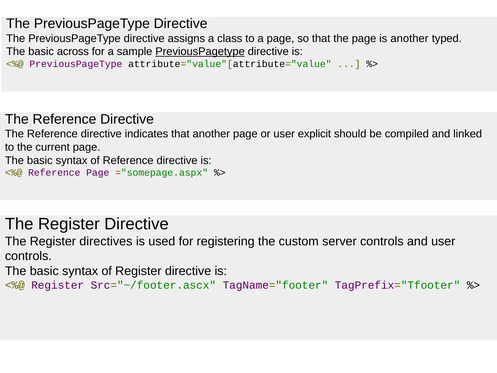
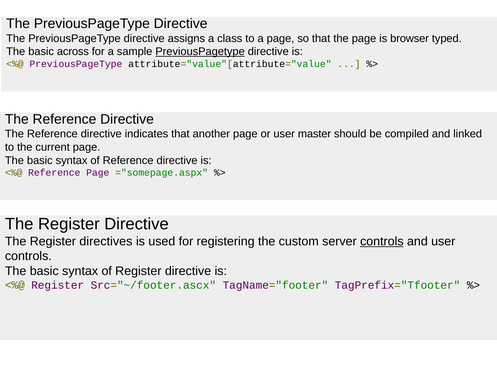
is another: another -> browser
explicit: explicit -> master
controls at (382, 241) underline: none -> present
